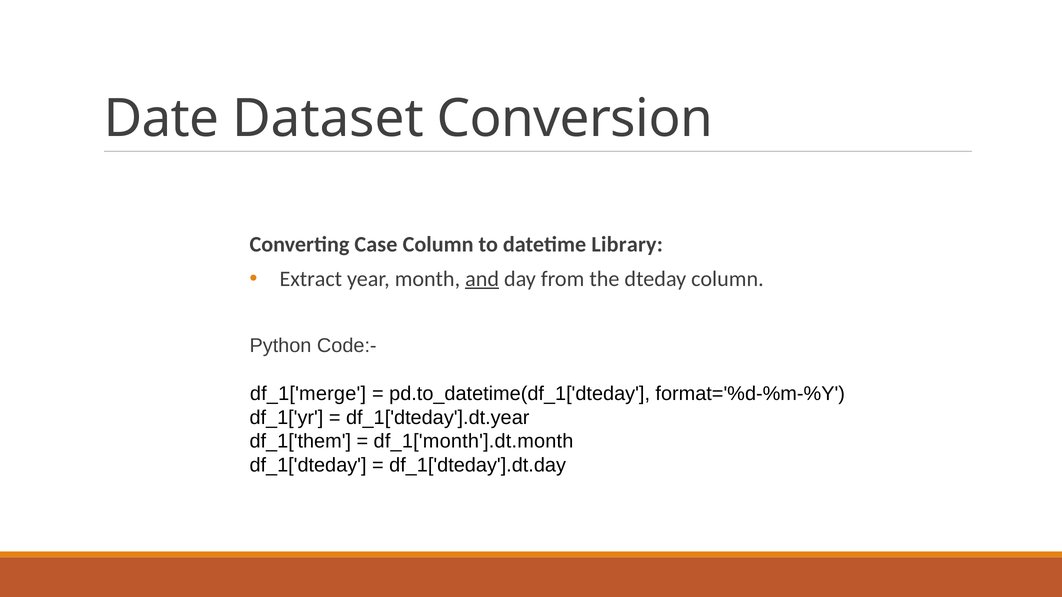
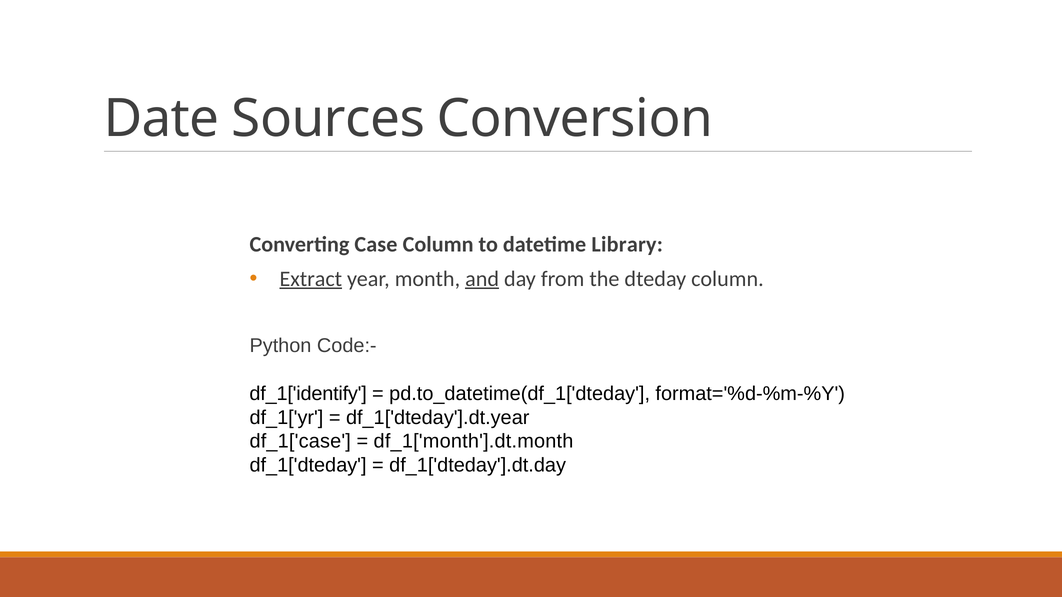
Dataset: Dataset -> Sources
Extract underline: none -> present
df_1['merge: df_1['merge -> df_1['identify
df_1['them: df_1['them -> df_1['case
